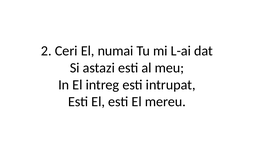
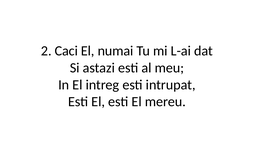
Ceri: Ceri -> Caci
